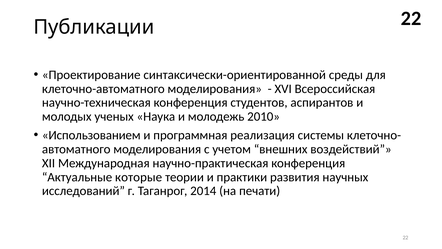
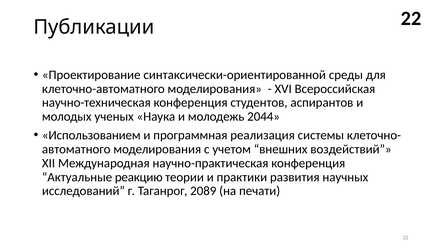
2010: 2010 -> 2044
которые: которые -> реакцию
2014: 2014 -> 2089
